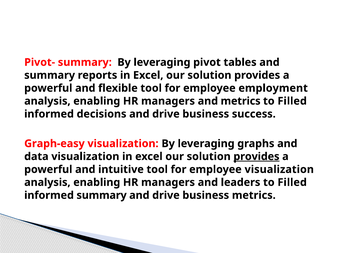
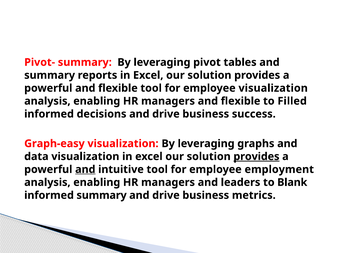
employee employment: employment -> visualization
managers and metrics: metrics -> flexible
and at (85, 169) underline: none -> present
employee visualization: visualization -> employment
leaders to Filled: Filled -> Blank
